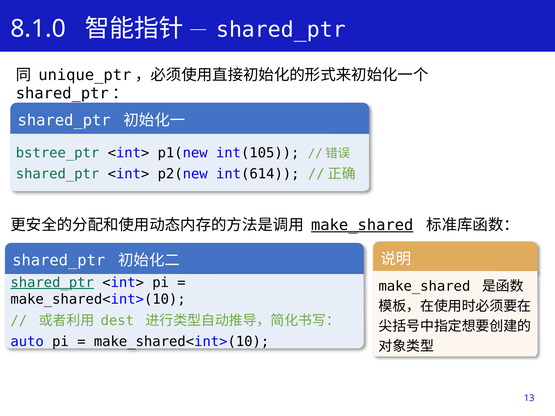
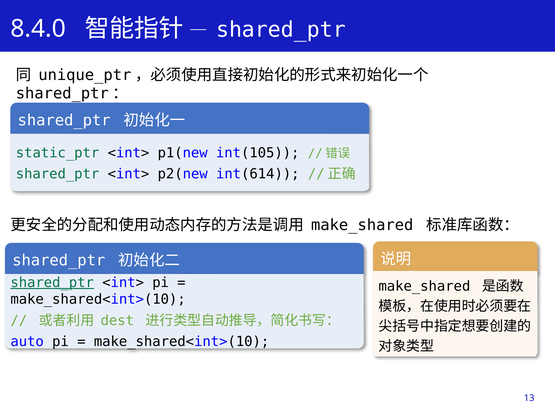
8.1.0: 8.1.0 -> 8.4.0
bstree_ptr: bstree_ptr -> static_ptr
make_shared at (362, 225) underline: present -> none
